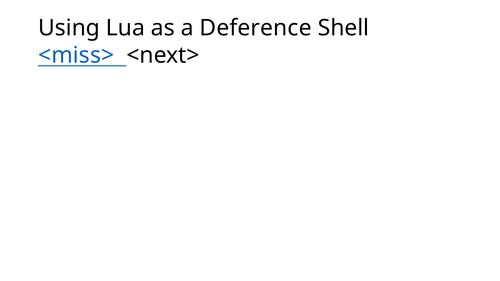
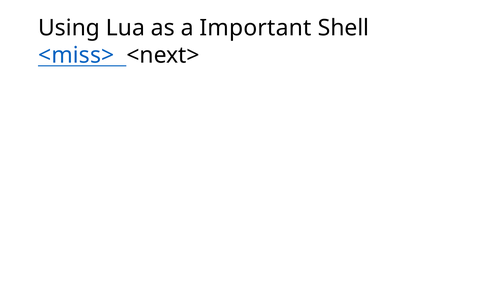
Deference: Deference -> Important
